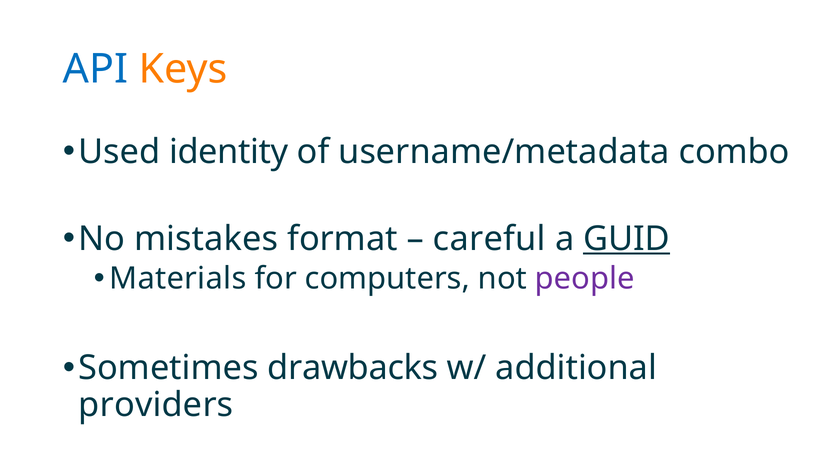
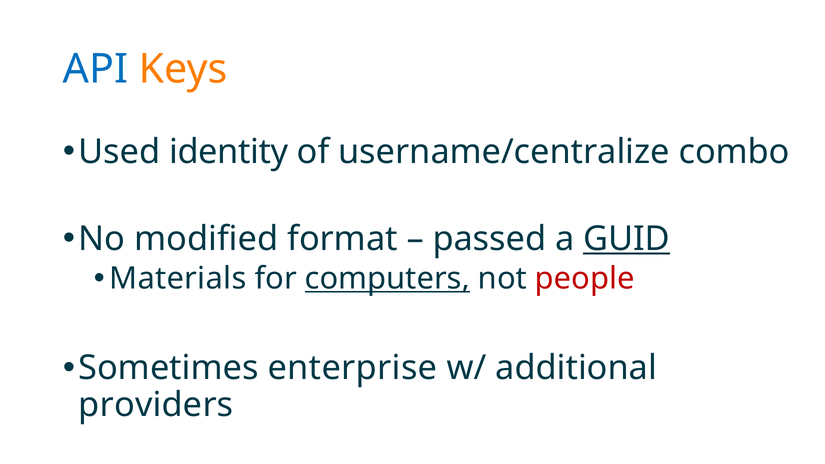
username/metadata: username/metadata -> username/centralize
mistakes: mistakes -> modified
careful: careful -> passed
computers underline: none -> present
people colour: purple -> red
drawbacks: drawbacks -> enterprise
